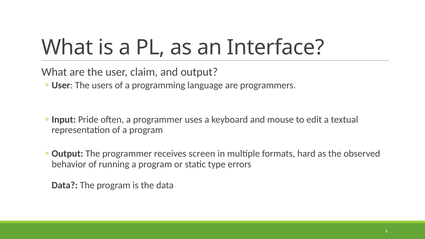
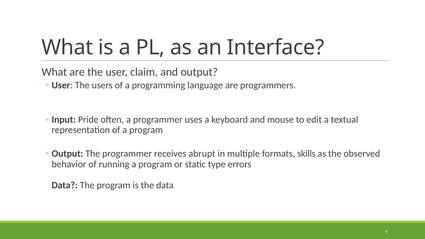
screen: screen -> abrupt
hard: hard -> skills
